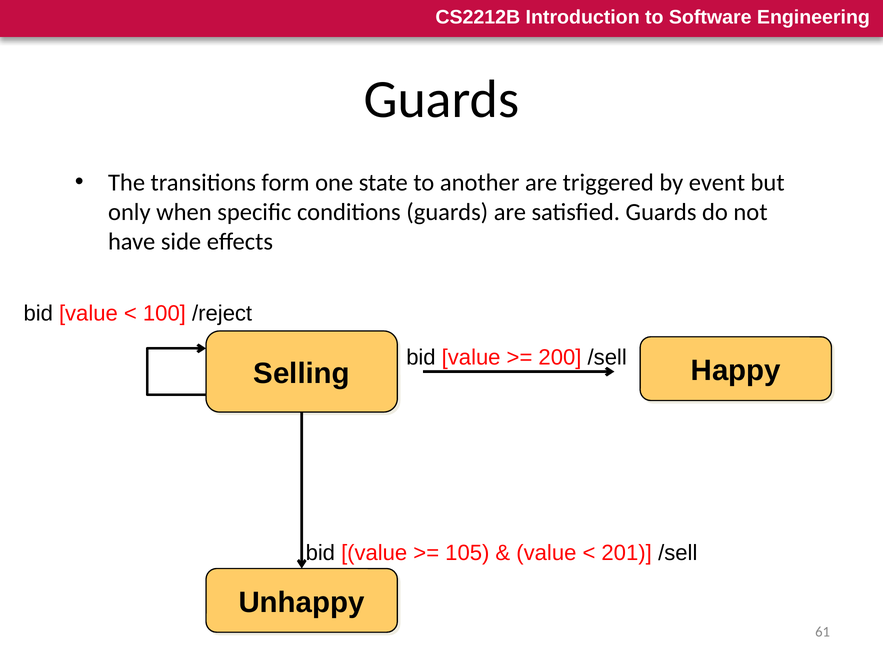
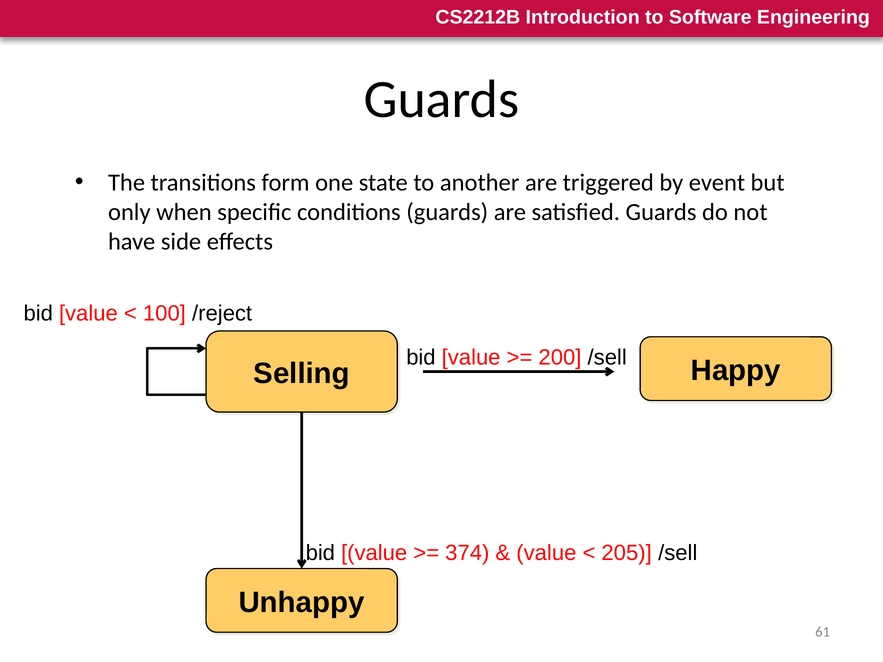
105: 105 -> 374
201: 201 -> 205
